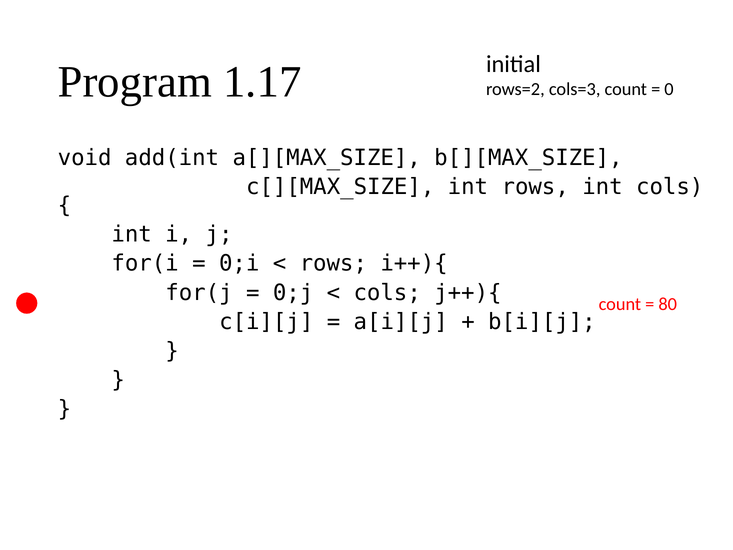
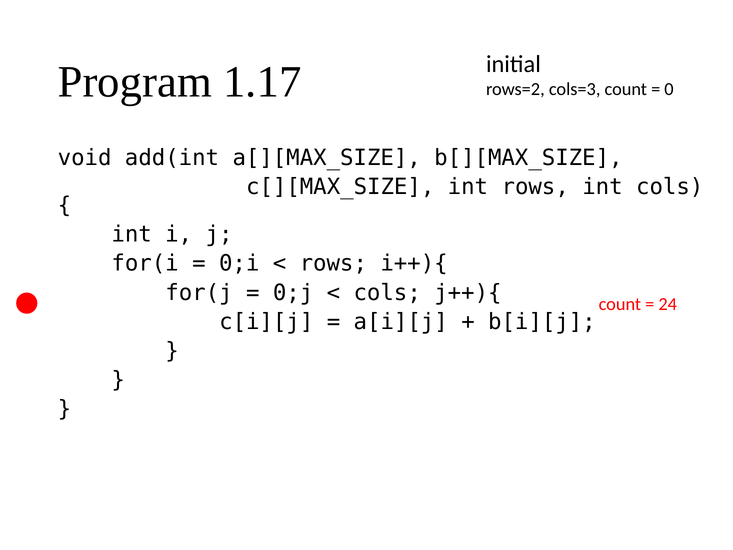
80: 80 -> 24
